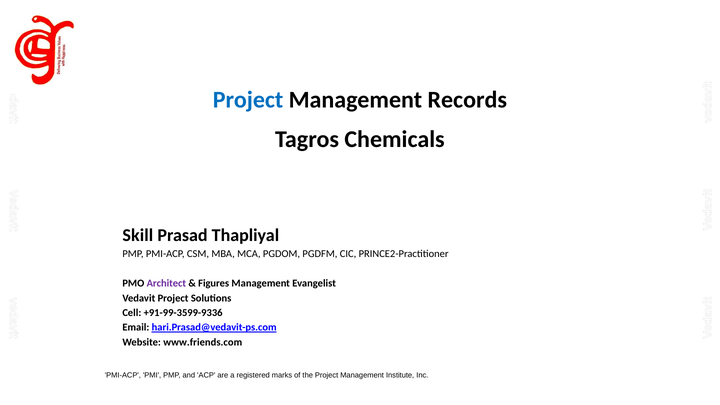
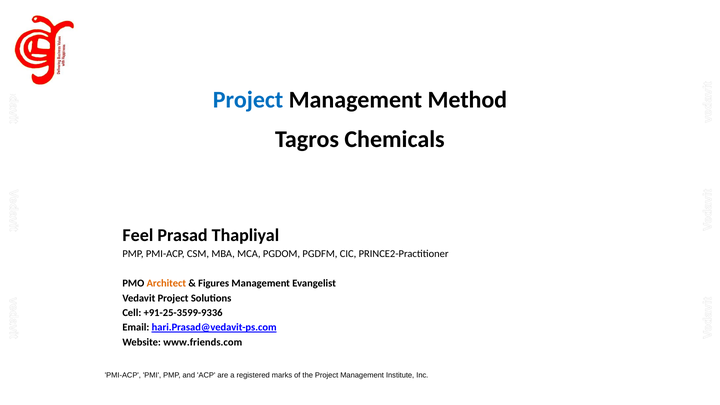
Records: Records -> Method
Skill: Skill -> Feel
Architect colour: purple -> orange
+91-99-3599-9336: +91-99-3599-9336 -> +91-25-3599-9336
